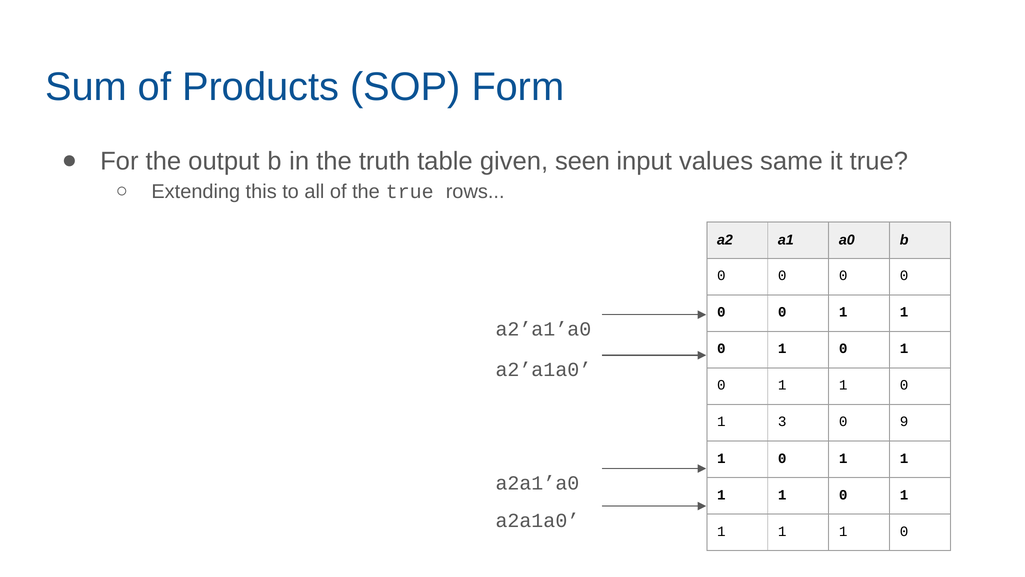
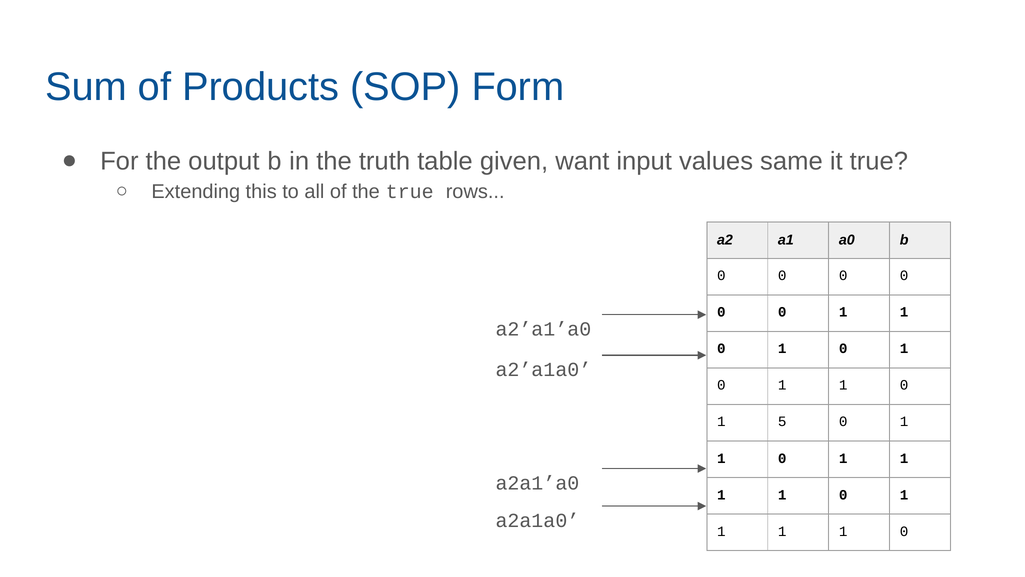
seen: seen -> want
3: 3 -> 5
9 at (904, 421): 9 -> 1
